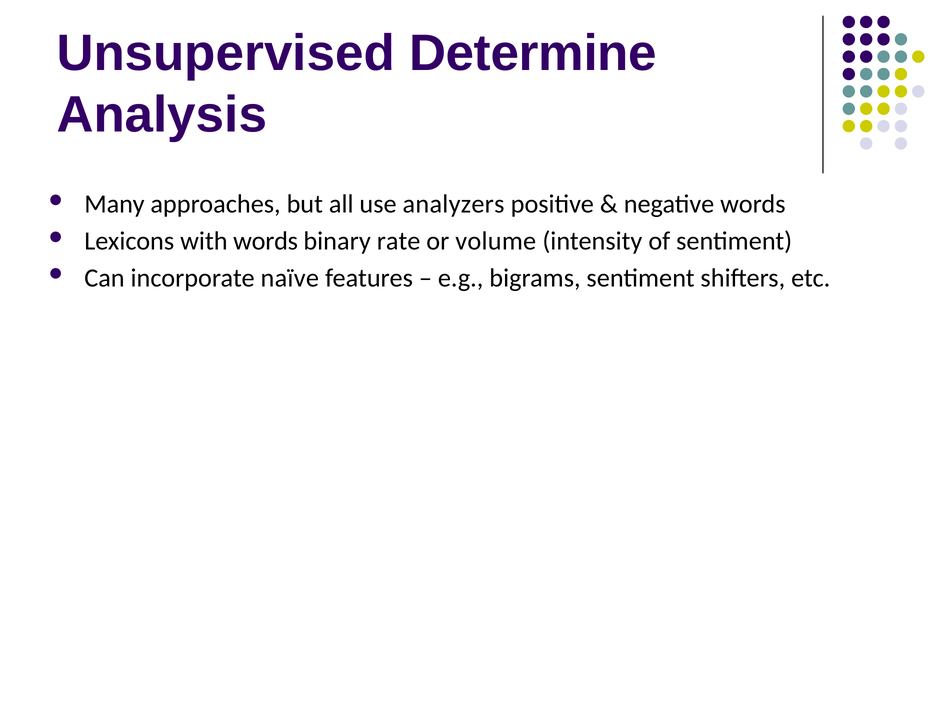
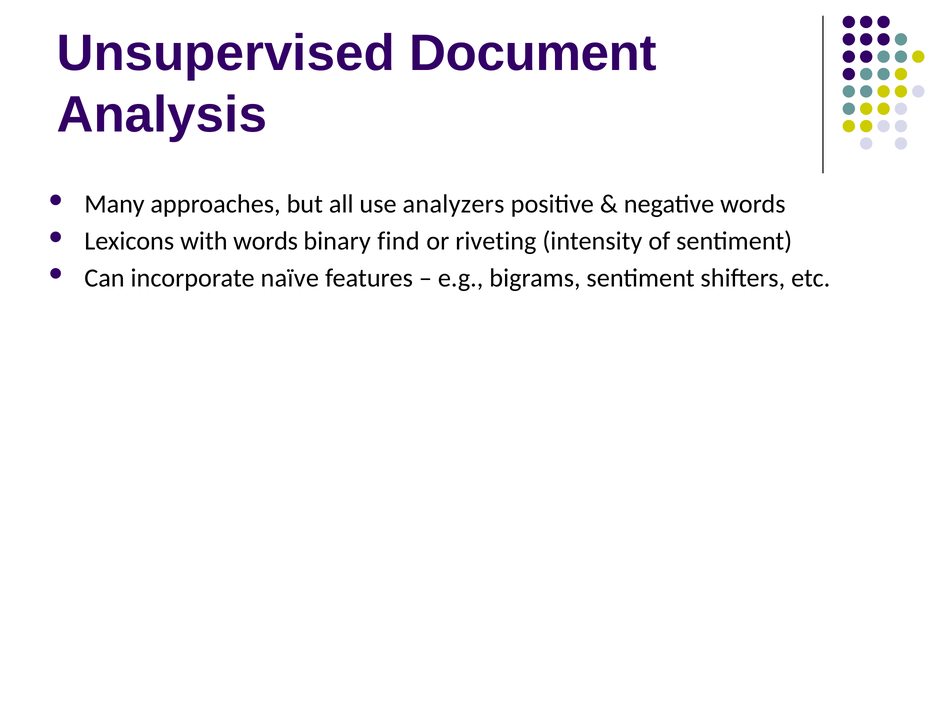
Determine: Determine -> Document
rate: rate -> find
volume: volume -> riveting
